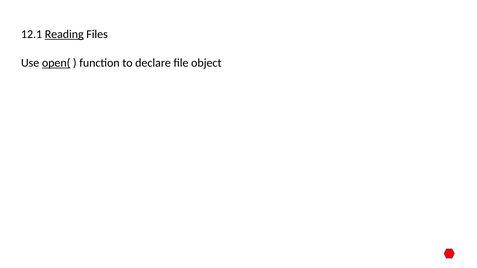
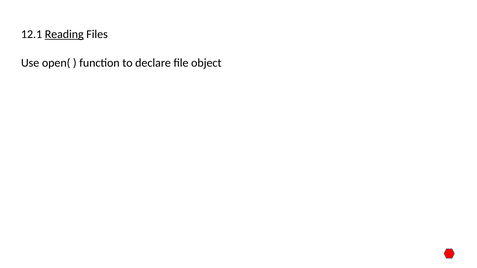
open( underline: present -> none
